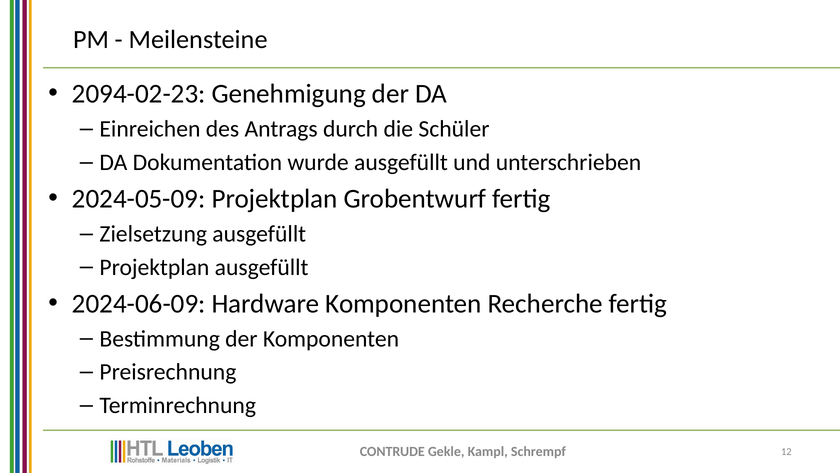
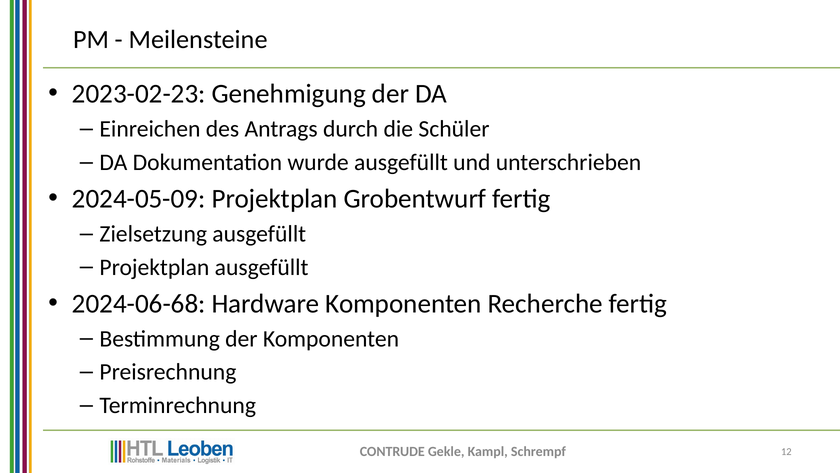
2094-02-23: 2094-02-23 -> 2023-02-23
2024-06-09: 2024-06-09 -> 2024-06-68
